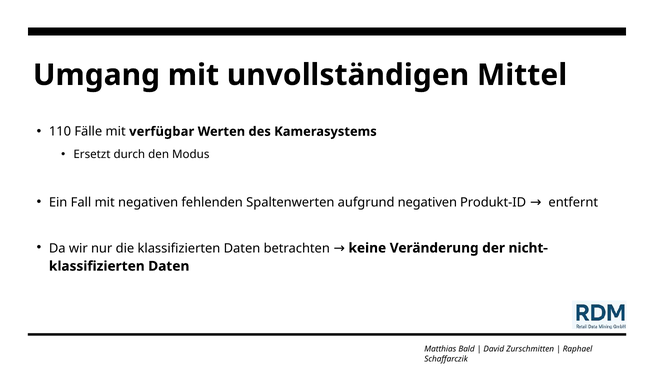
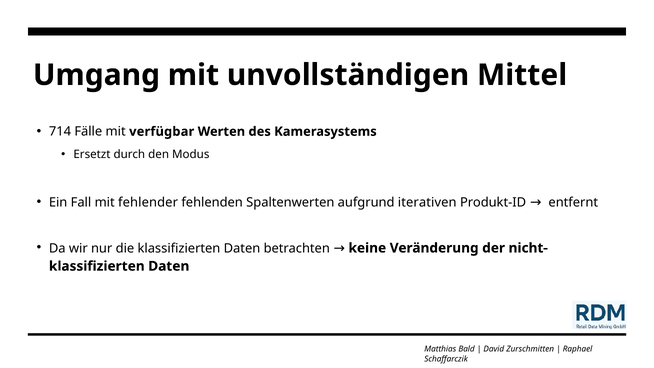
110: 110 -> 714
mit negativen: negativen -> fehlender
aufgrund negativen: negativen -> iterativen
